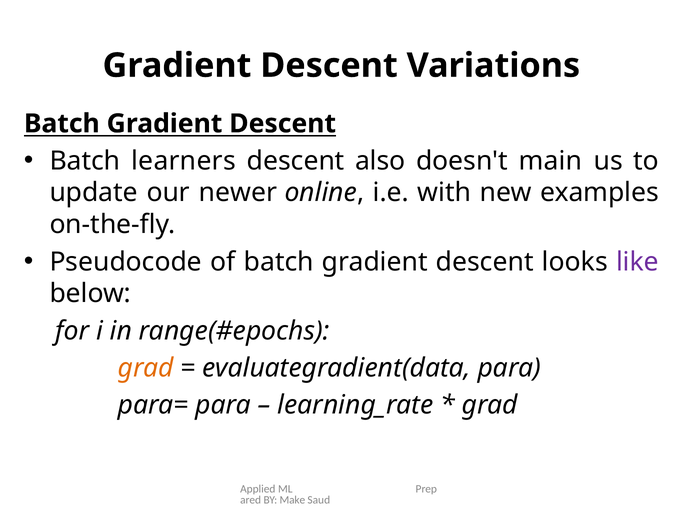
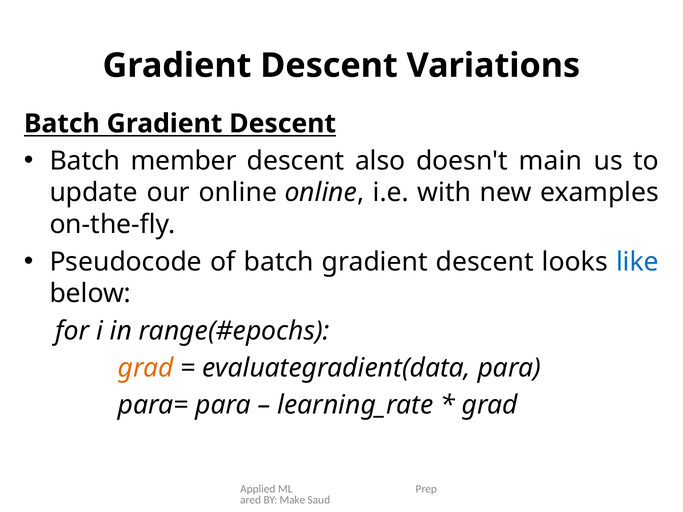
learners: learners -> member
our newer: newer -> online
like colour: purple -> blue
